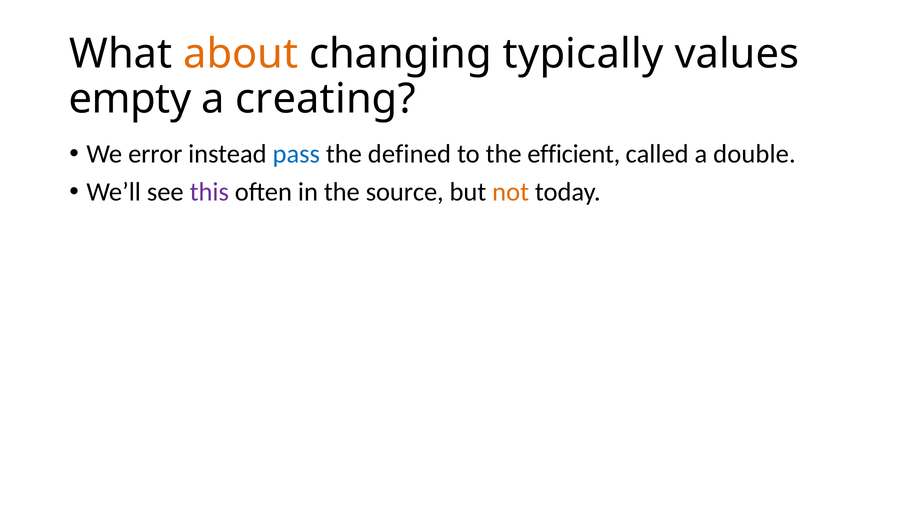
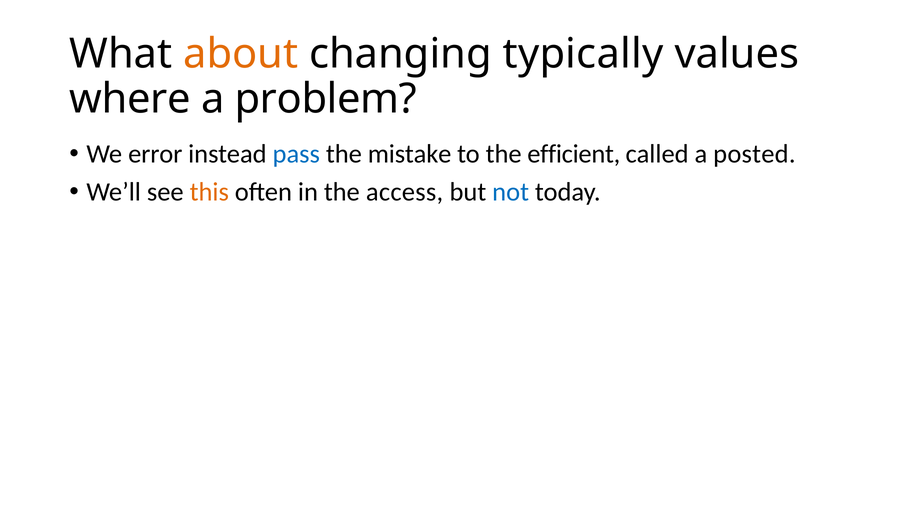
empty: empty -> where
creating: creating -> problem
defined: defined -> mistake
double: double -> posted
this colour: purple -> orange
source: source -> access
not colour: orange -> blue
